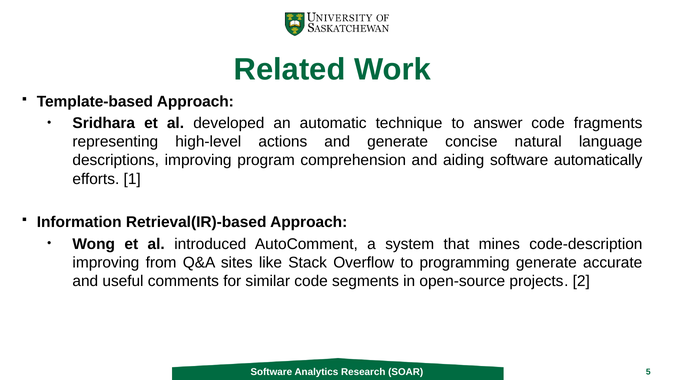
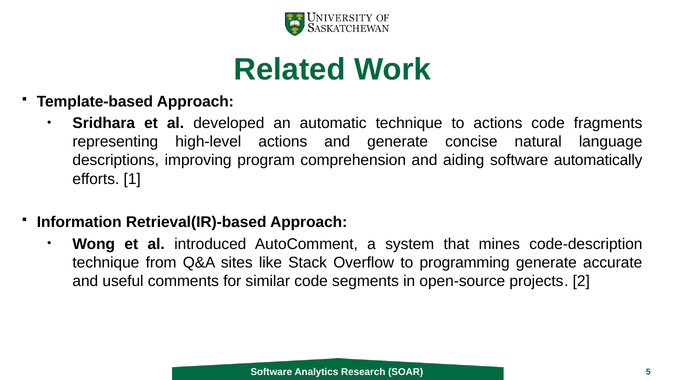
to answer: answer -> actions
improving at (106, 262): improving -> technique
